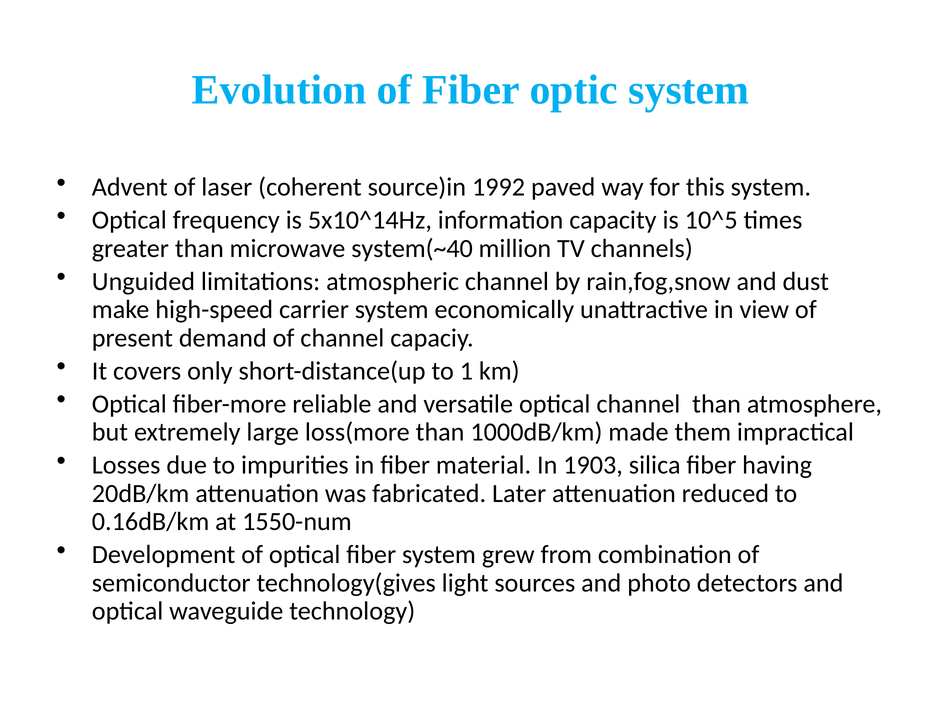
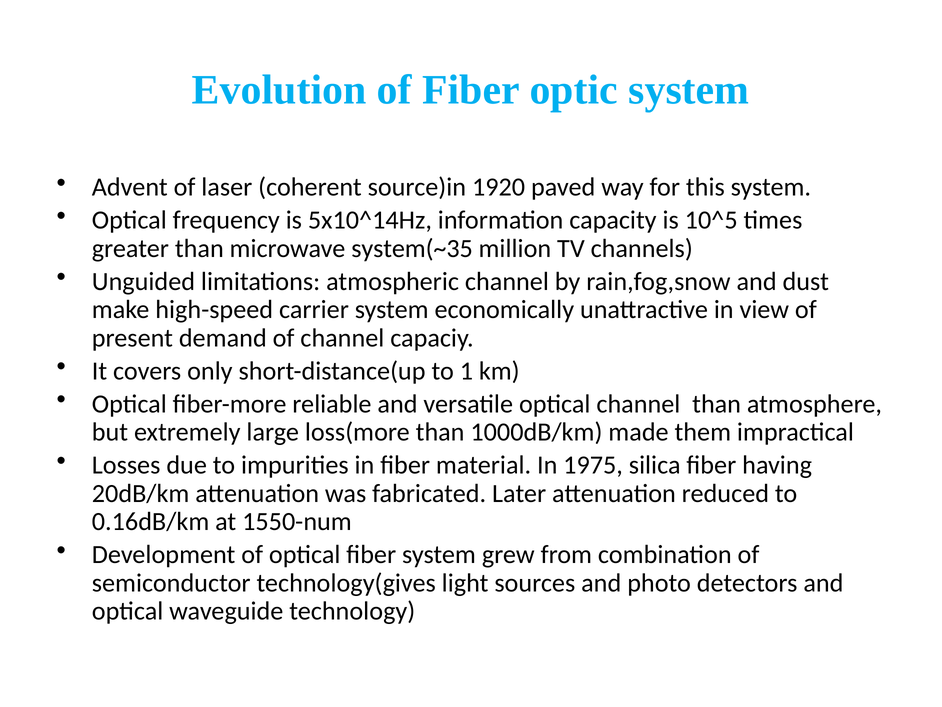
1992: 1992 -> 1920
system(~40: system(~40 -> system(~35
1903: 1903 -> 1975
